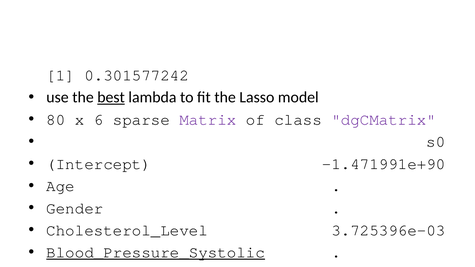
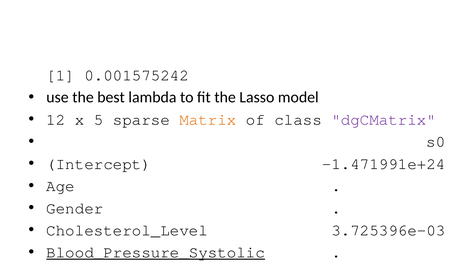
0.301577242: 0.301577242 -> 0.001575242
best underline: present -> none
80: 80 -> 12
6: 6 -> 5
Matrix colour: purple -> orange
-1.471991e+90: -1.471991e+90 -> -1.471991e+24
